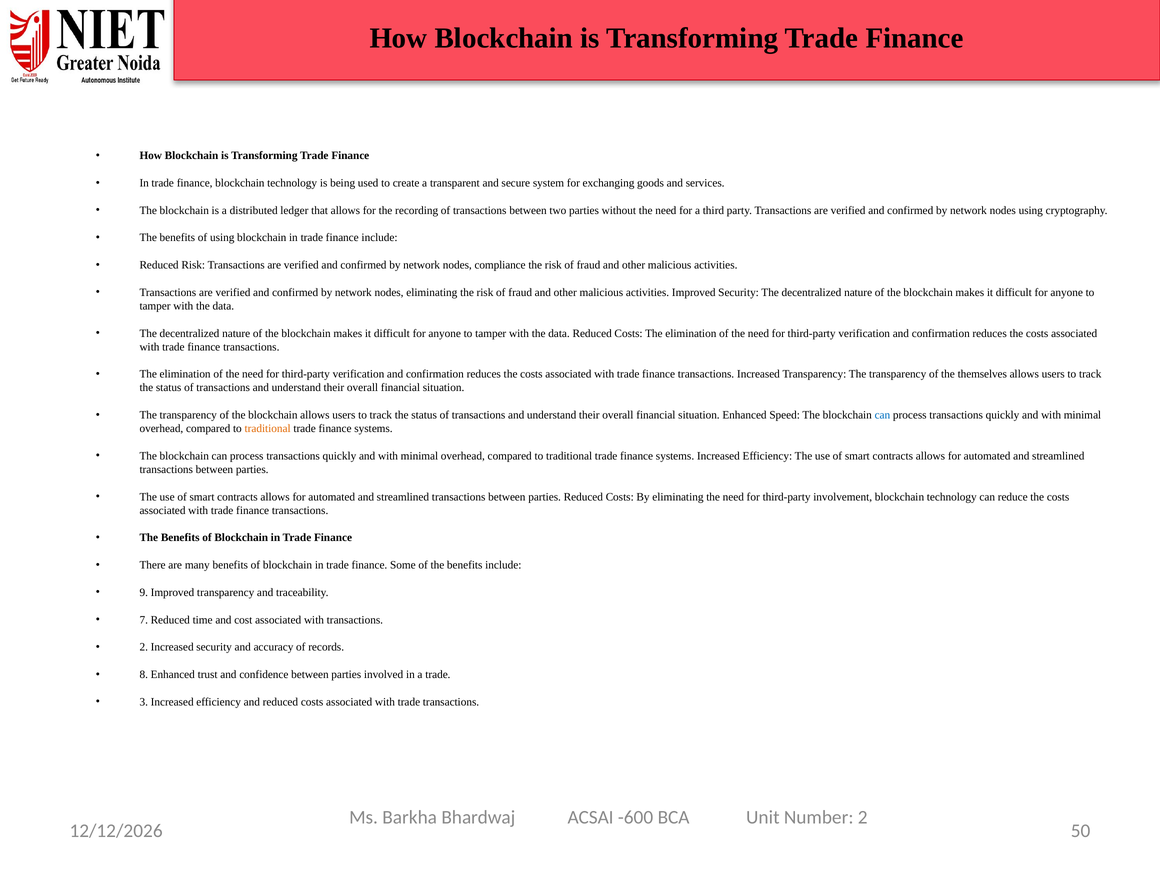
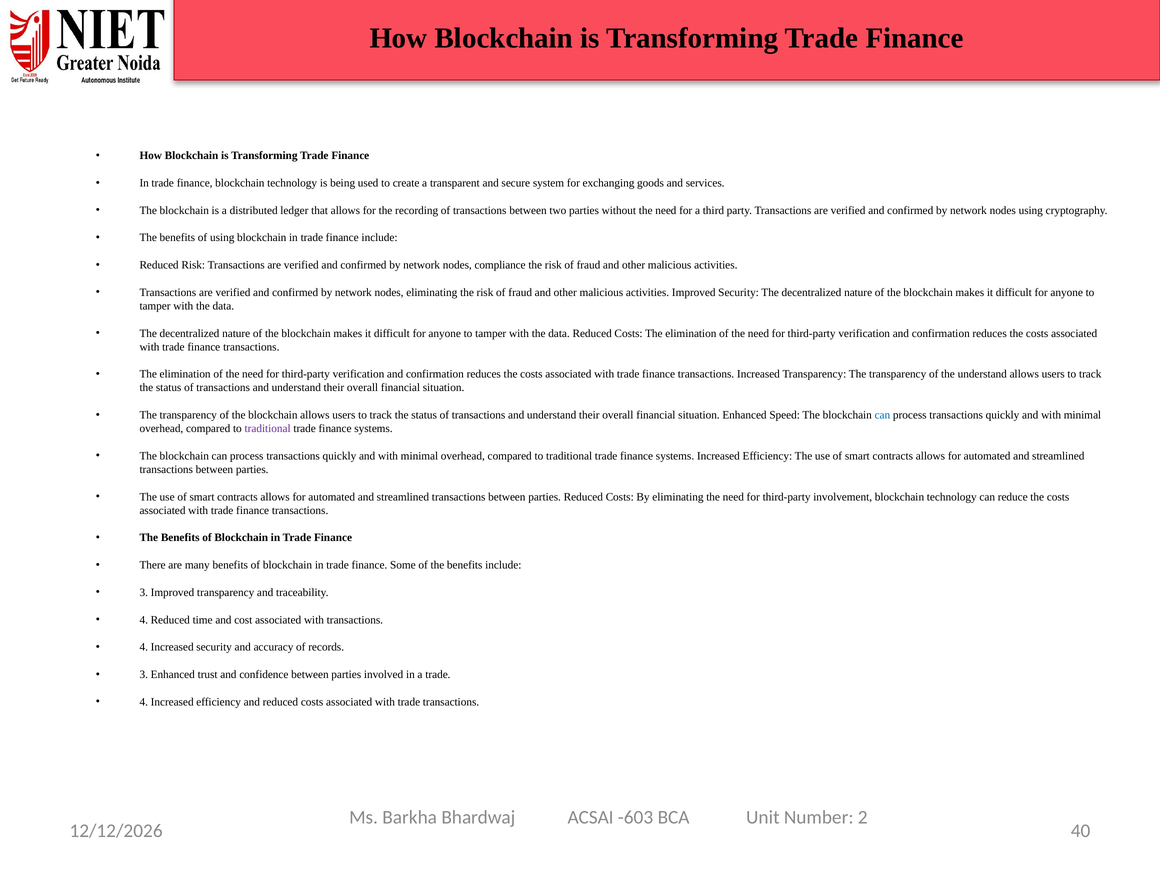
the themselves: themselves -> understand
traditional at (268, 429) colour: orange -> purple
9 at (144, 592): 9 -> 3
7 at (144, 620): 7 -> 4
2 at (144, 647): 2 -> 4
8 at (144, 675): 8 -> 3
3 at (144, 702): 3 -> 4
-600: -600 -> -603
50: 50 -> 40
